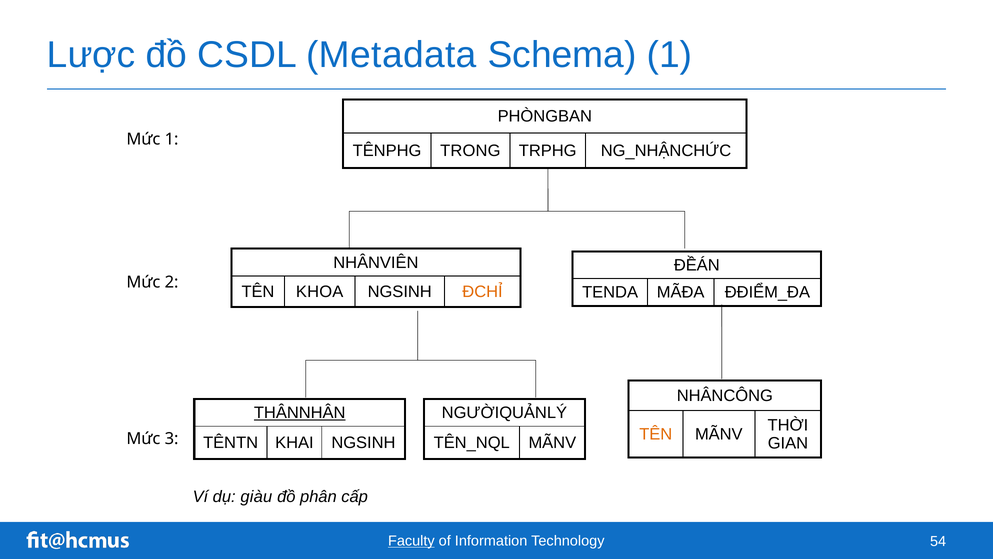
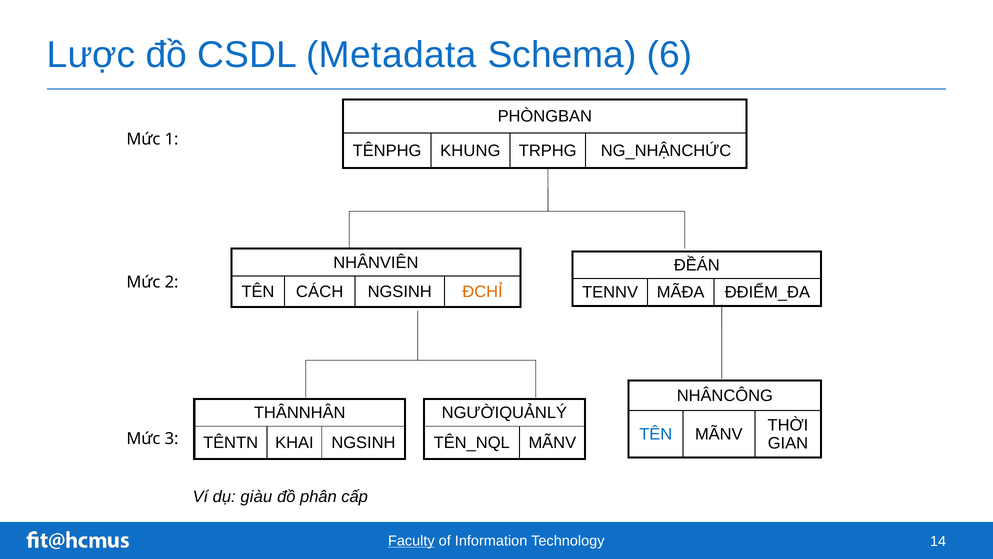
Schema 1: 1 -> 6
TRONG: TRONG -> KHUNG
KHOA: KHOA -> CÁCH
TENDA: TENDA -> TENNV
THÂNNHÂN underline: present -> none
TÊN at (656, 434) colour: orange -> blue
54: 54 -> 14
